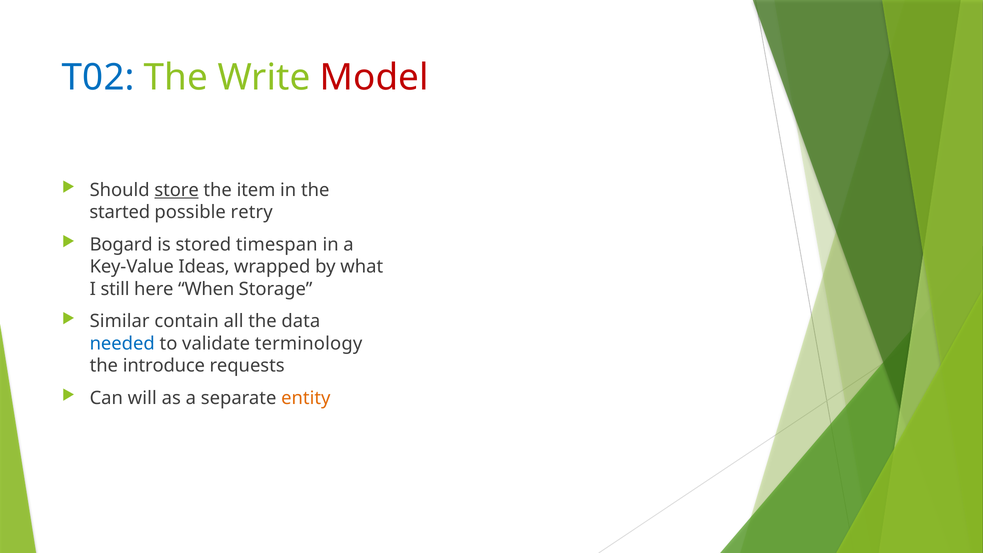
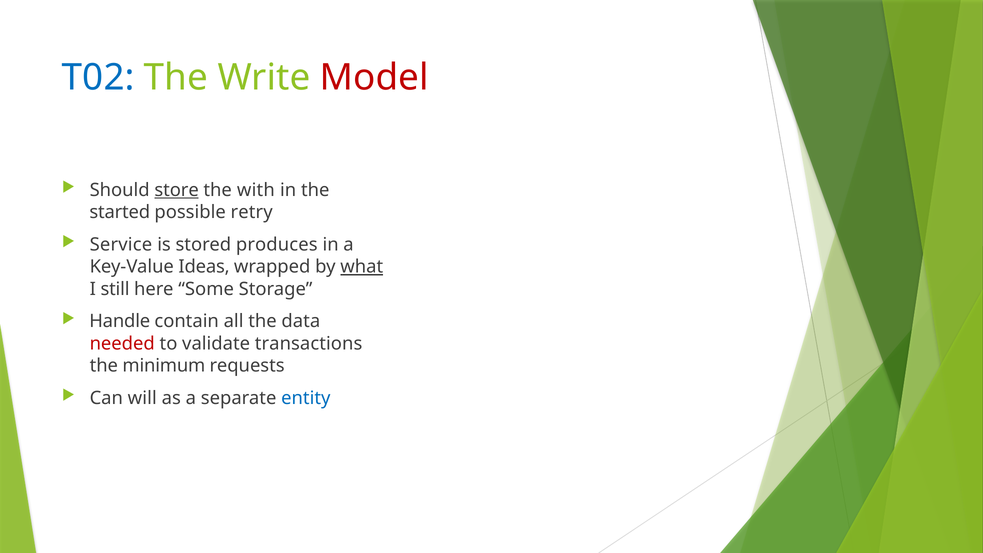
item: item -> with
Bogard: Bogard -> Service
timespan: timespan -> produces
what underline: none -> present
When: When -> Some
Similar: Similar -> Handle
needed colour: blue -> red
terminology: terminology -> transactions
introduce: introduce -> minimum
entity colour: orange -> blue
